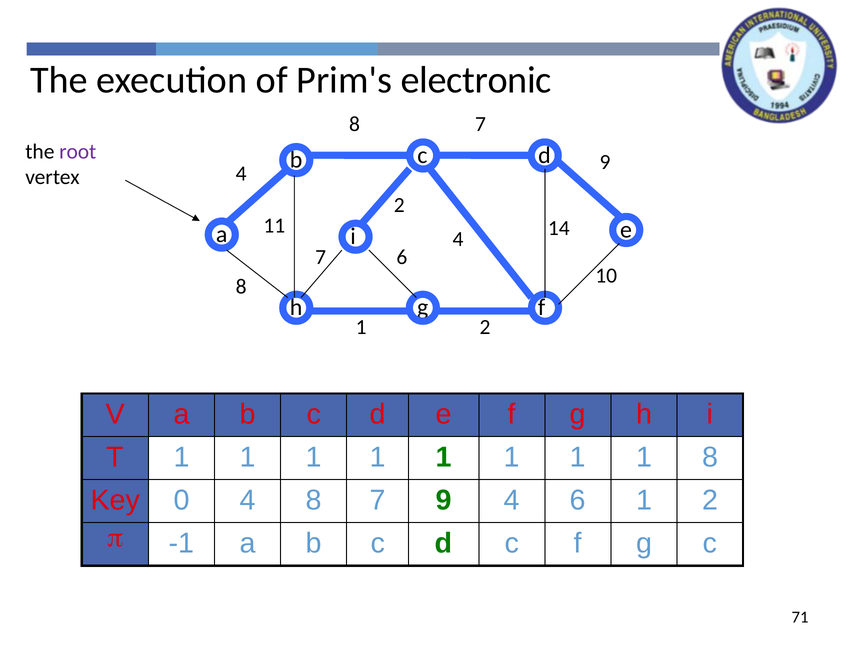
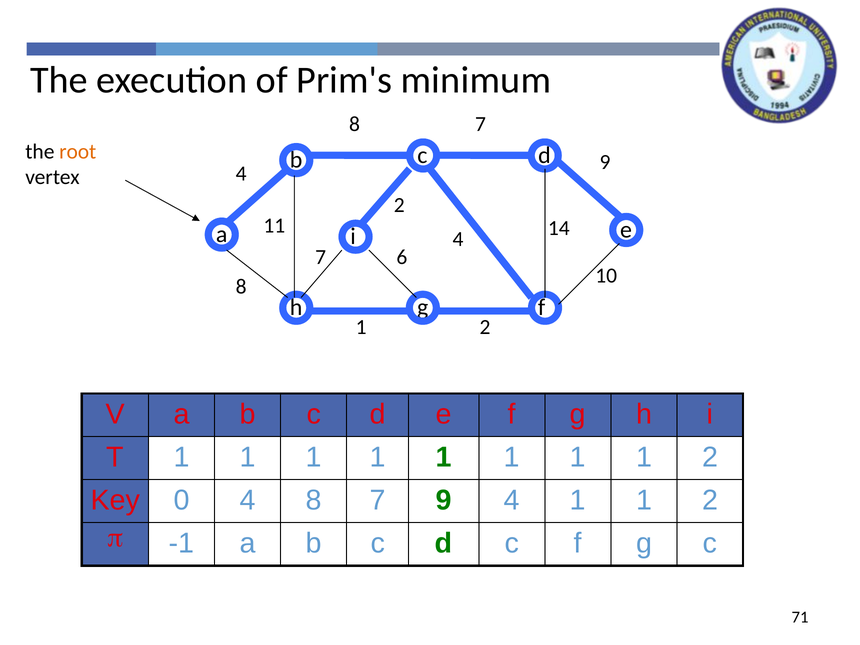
electronic: electronic -> minimum
root colour: purple -> orange
1 1 1 8: 8 -> 2
4 6: 6 -> 1
